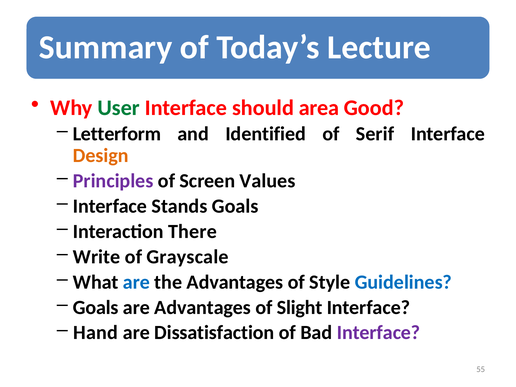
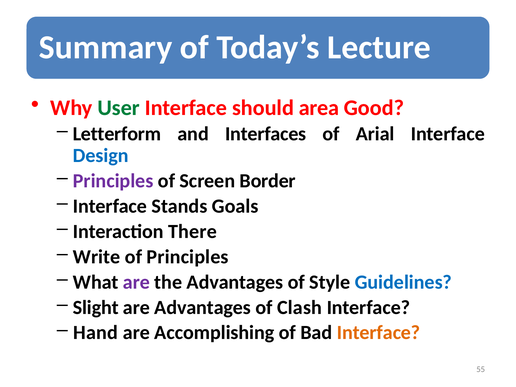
Identified: Identified -> Interfaces
Serif: Serif -> Arial
Design colour: orange -> blue
Values: Values -> Border
of Grayscale: Grayscale -> Principles
are at (136, 282) colour: blue -> purple
Goals at (96, 307): Goals -> Slight
Slight: Slight -> Clash
Dissatisfaction: Dissatisfaction -> Accomplishing
Interface at (379, 333) colour: purple -> orange
